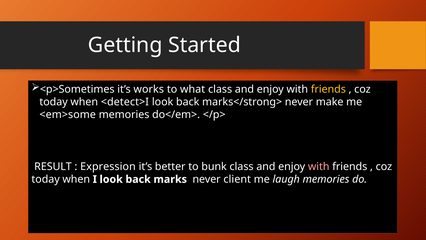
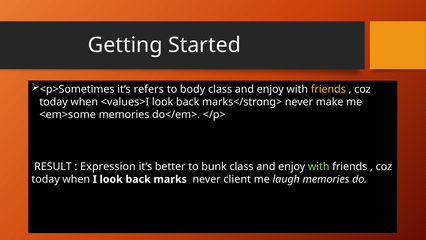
works: works -> refers
what: what -> body
<detect>I: <detect>I -> <values>I
with at (319, 166) colour: pink -> light green
